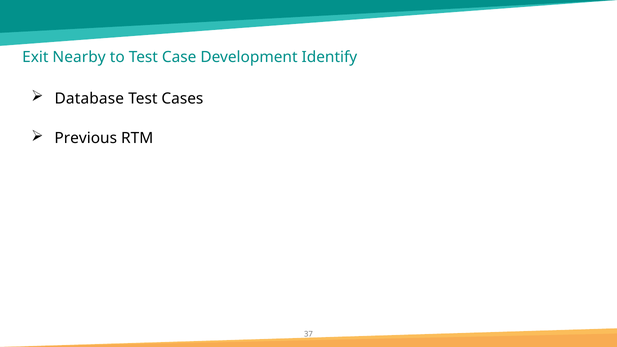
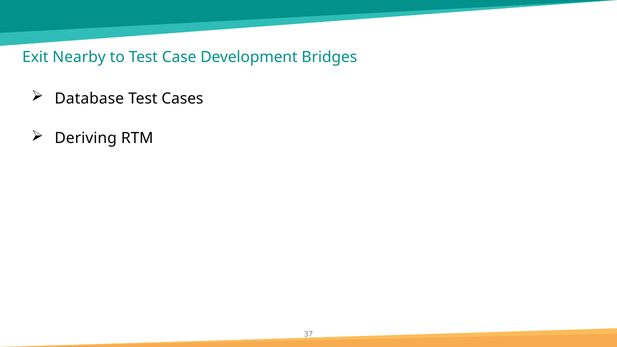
Identify: Identify -> Bridges
Previous: Previous -> Deriving
